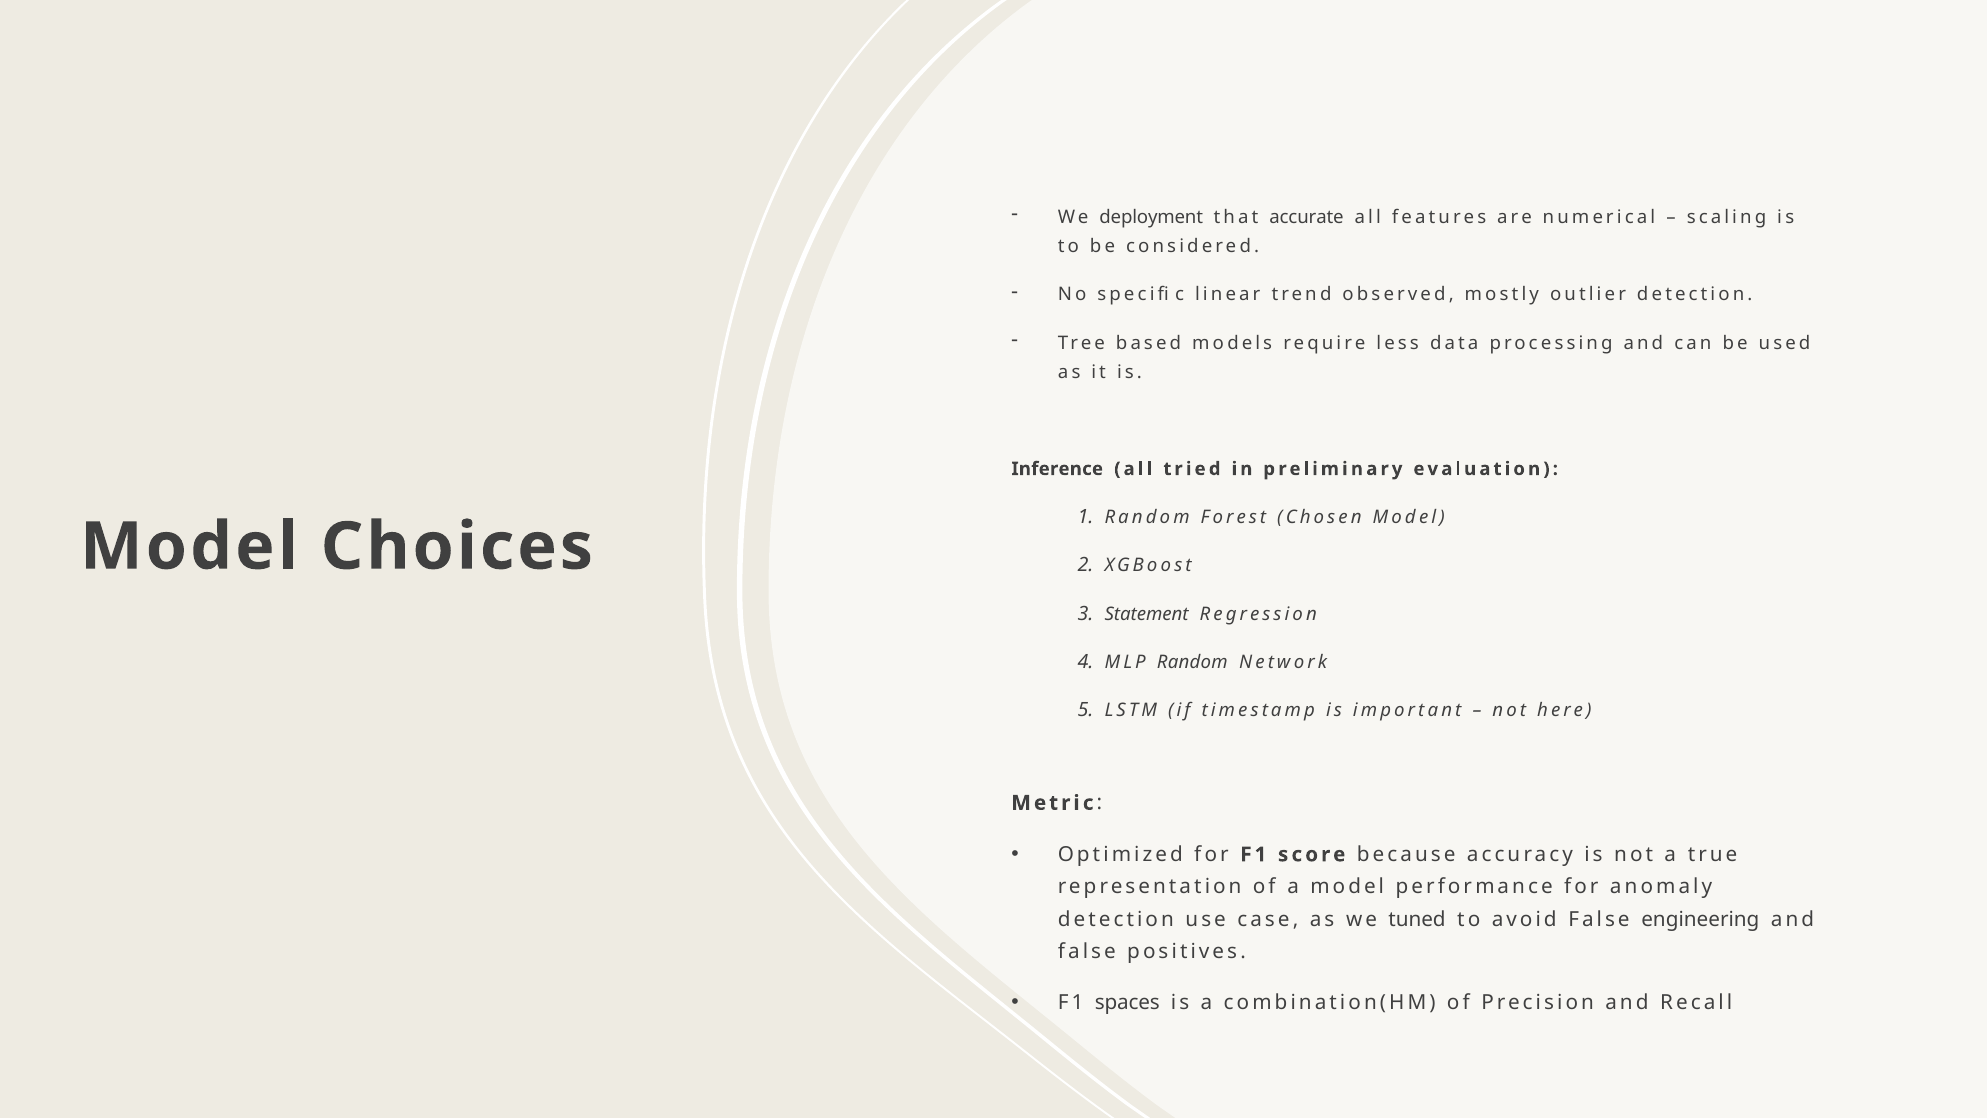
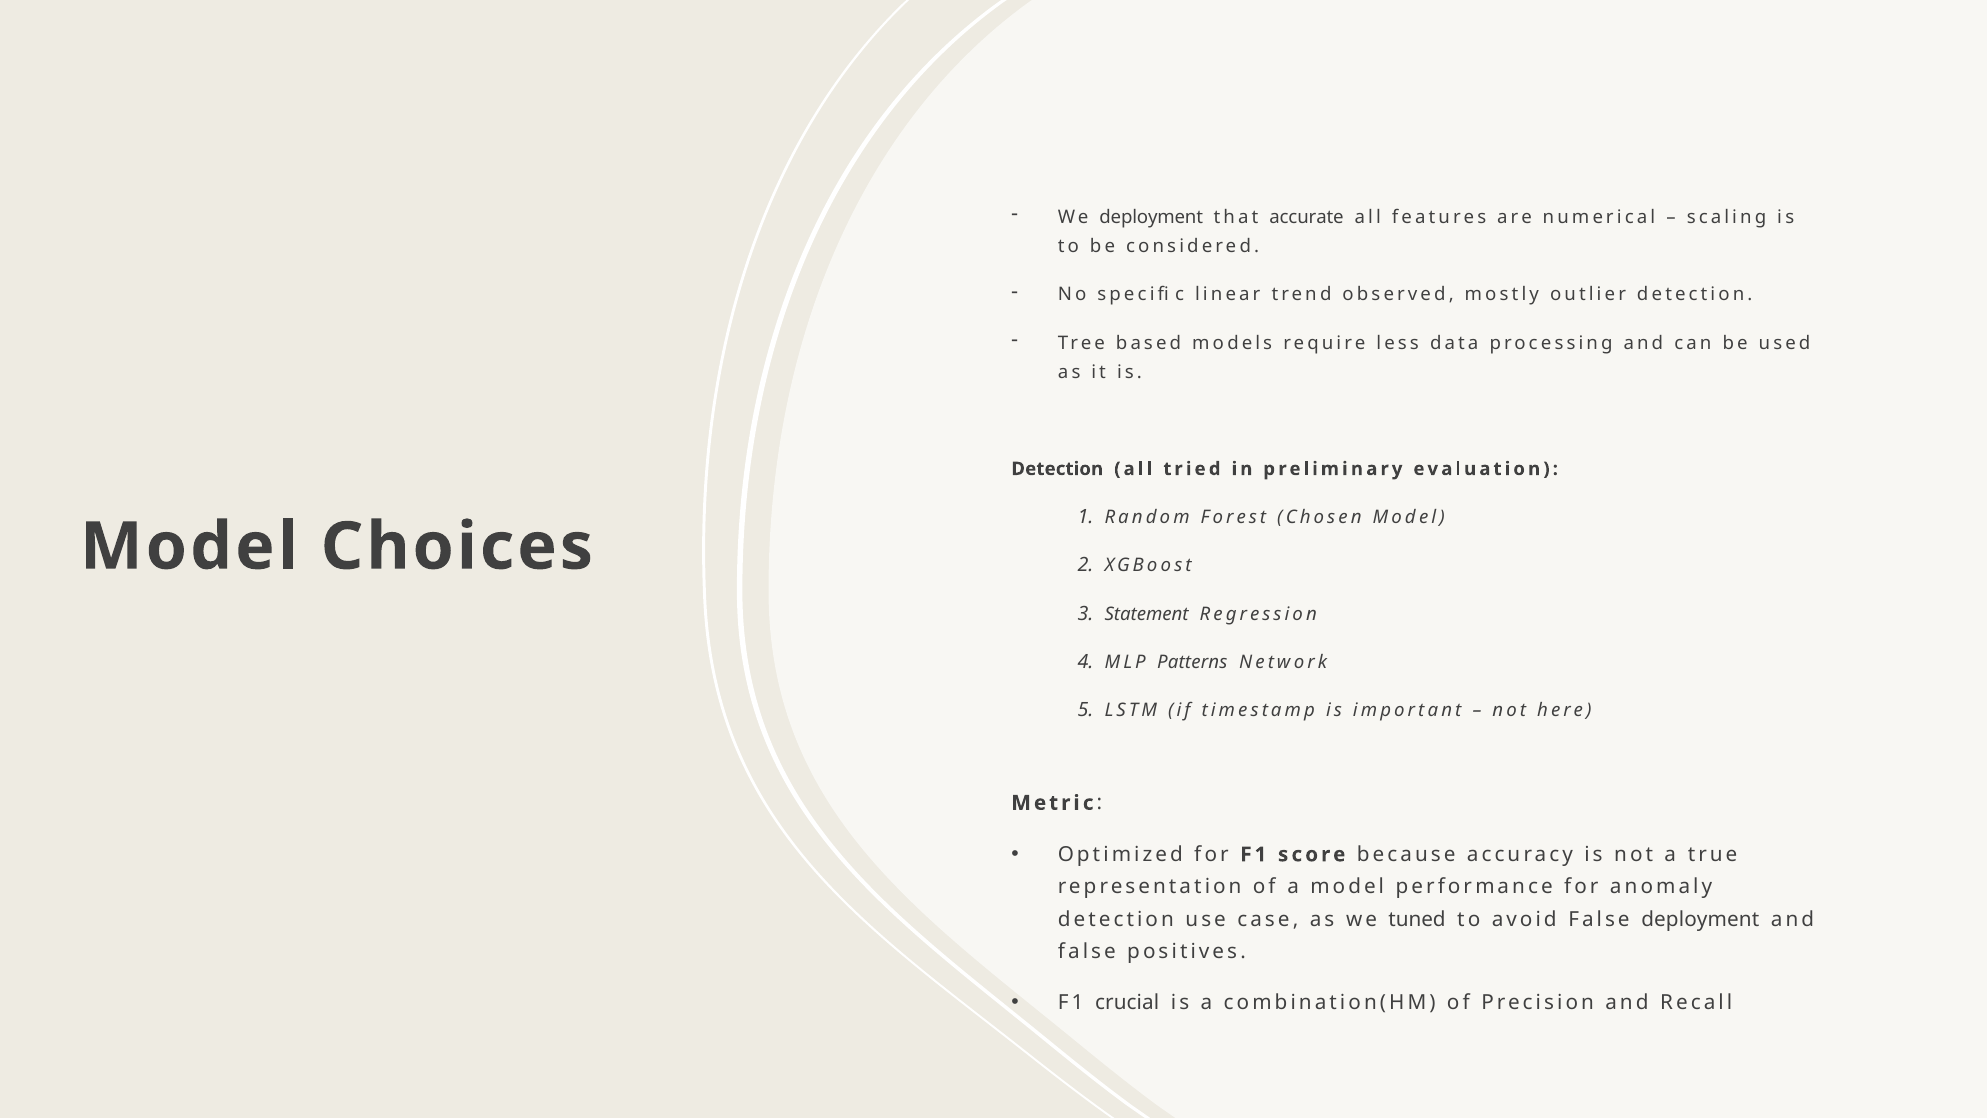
Inference at (1057, 469): Inference -> Detection
MLP Random: Random -> Patterns
False engineering: engineering -> deployment
spaces: spaces -> crucial
